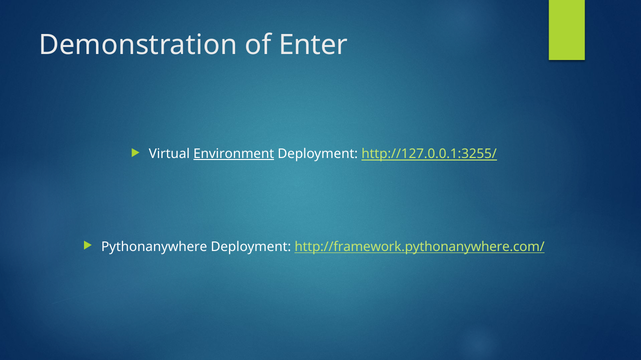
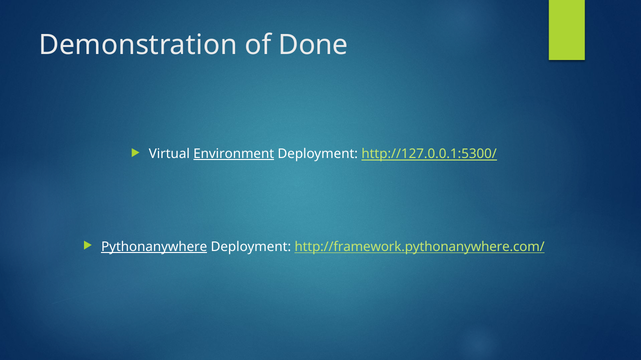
Enter: Enter -> Done
http://127.0.0.1:3255/: http://127.0.0.1:3255/ -> http://127.0.0.1:5300/
Pythonanywhere underline: none -> present
